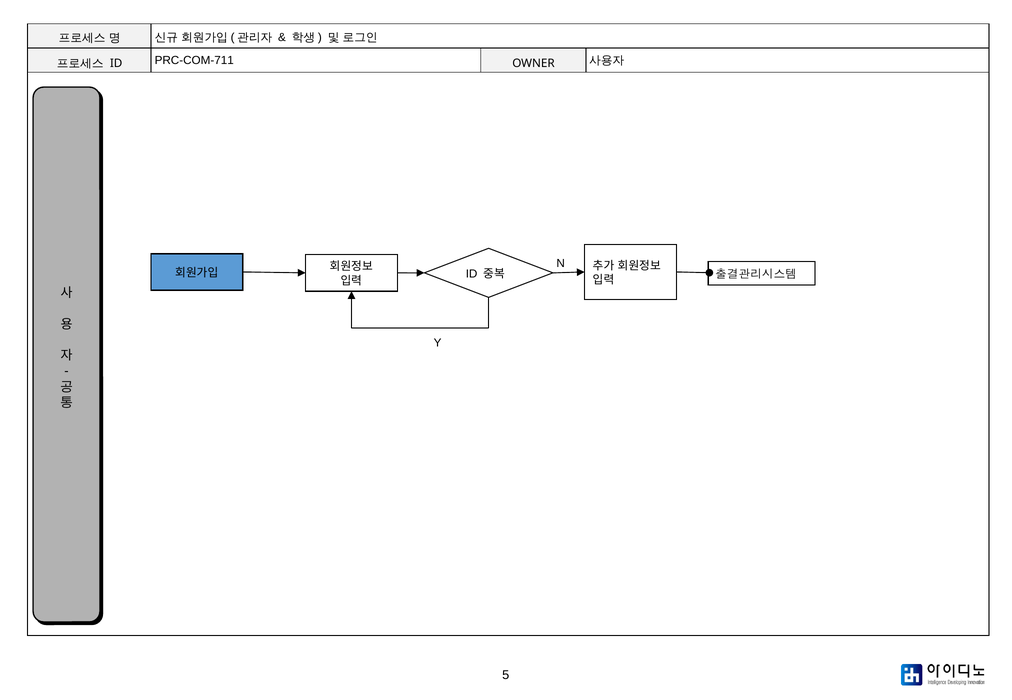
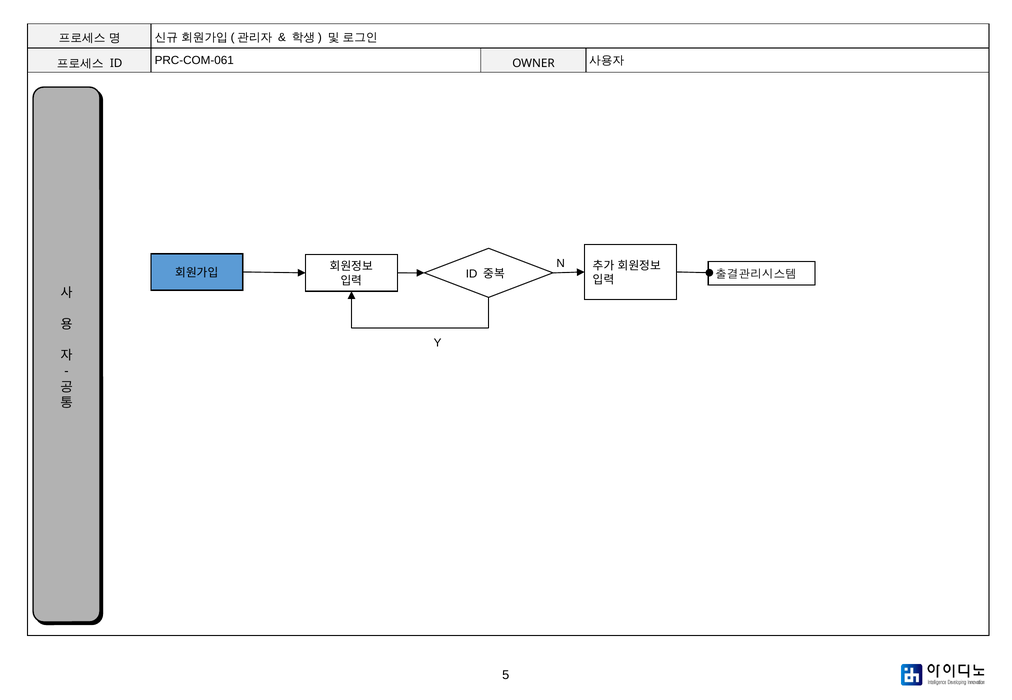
PRC-COM-711: PRC-COM-711 -> PRC-COM-061
